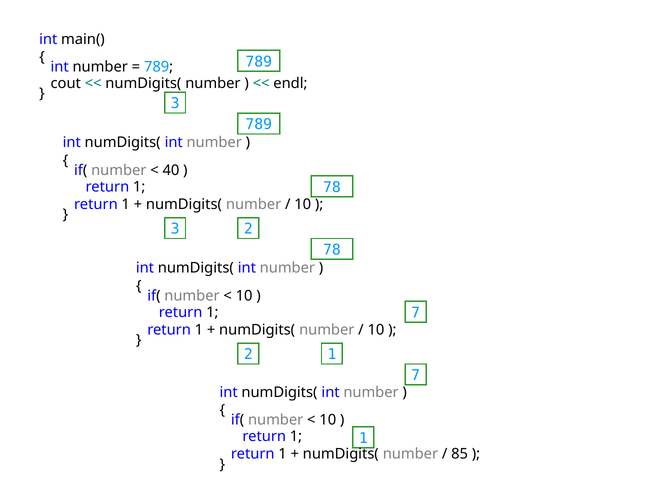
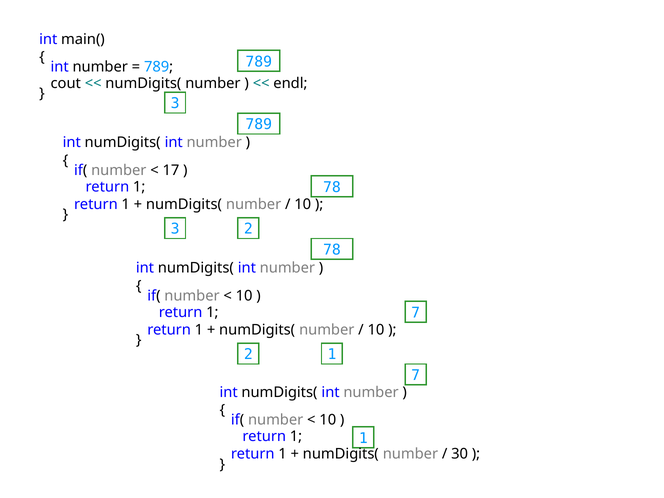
40: 40 -> 17
85: 85 -> 30
